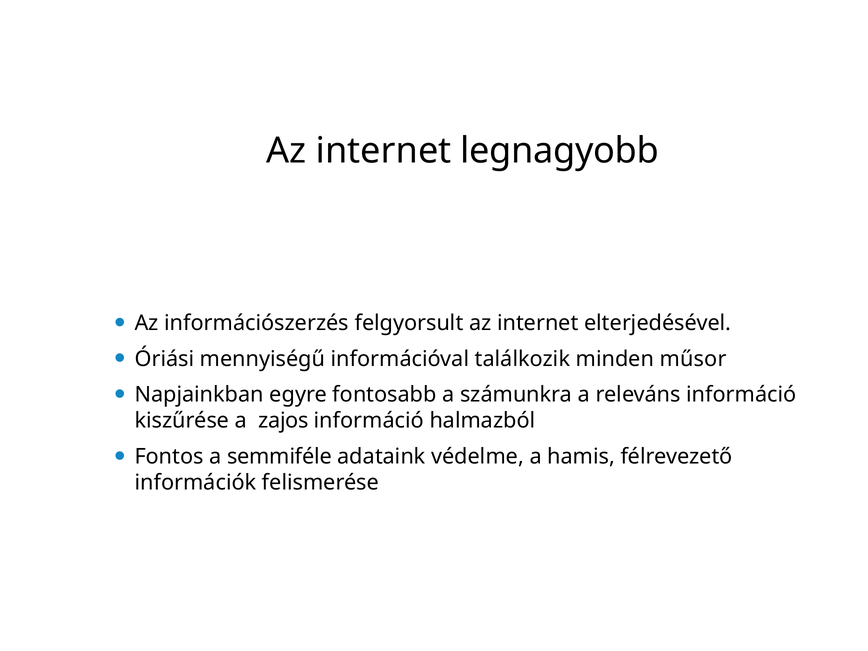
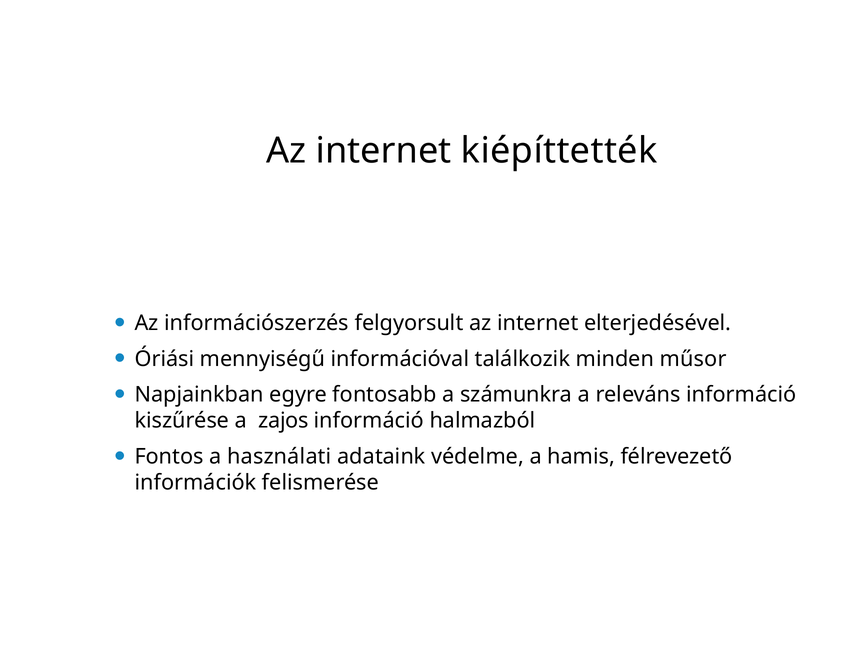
legnagyobb: legnagyobb -> kiépíttették
semmiféle: semmiféle -> használati
